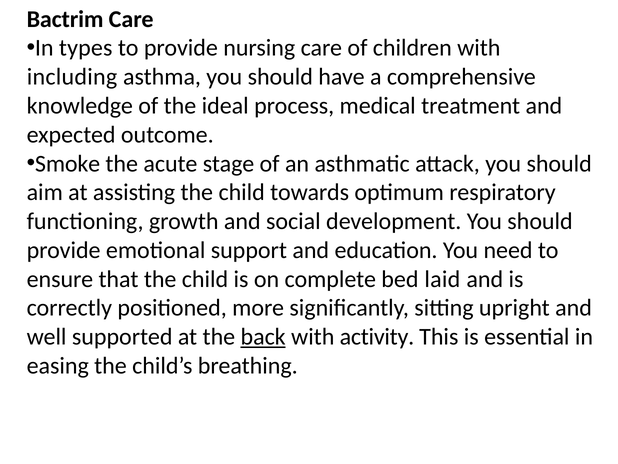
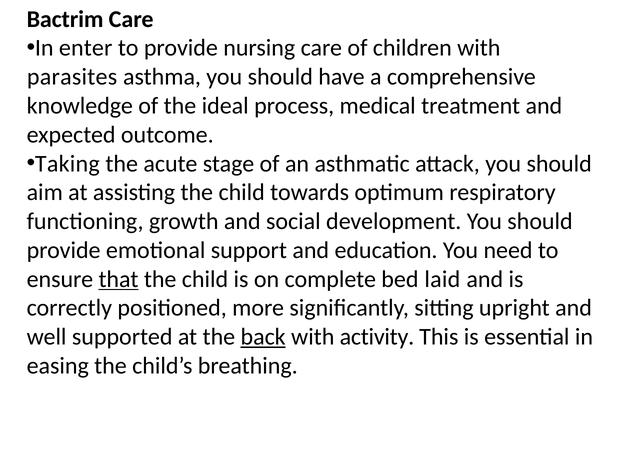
types: types -> enter
including: including -> parasites
Smoke: Smoke -> Taking
that underline: none -> present
